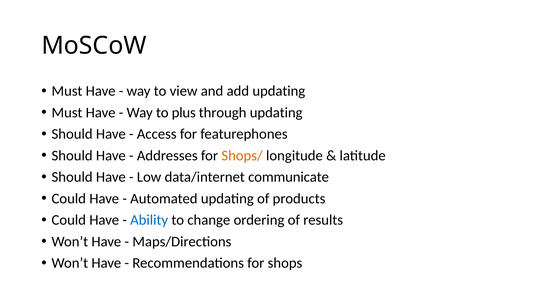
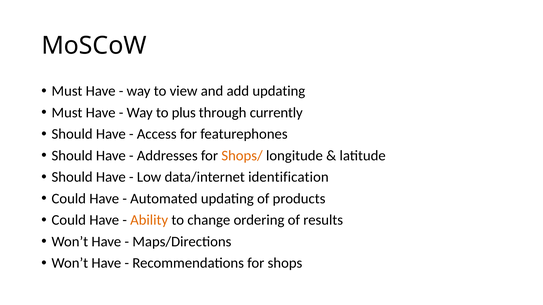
through updating: updating -> currently
communicate: communicate -> identification
Ability colour: blue -> orange
